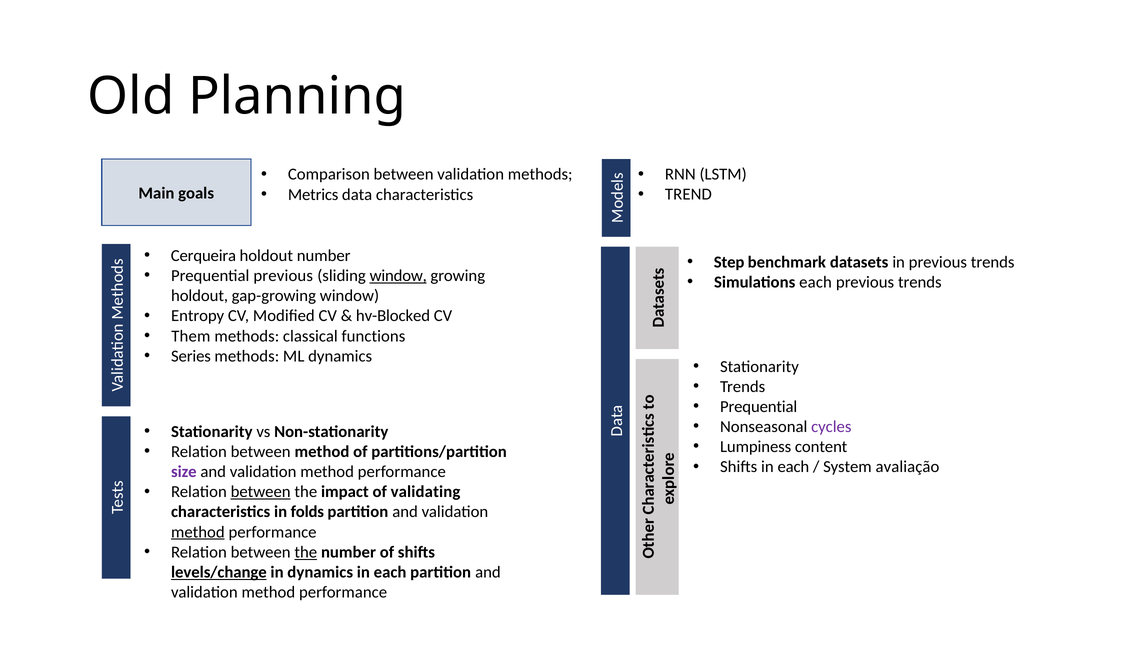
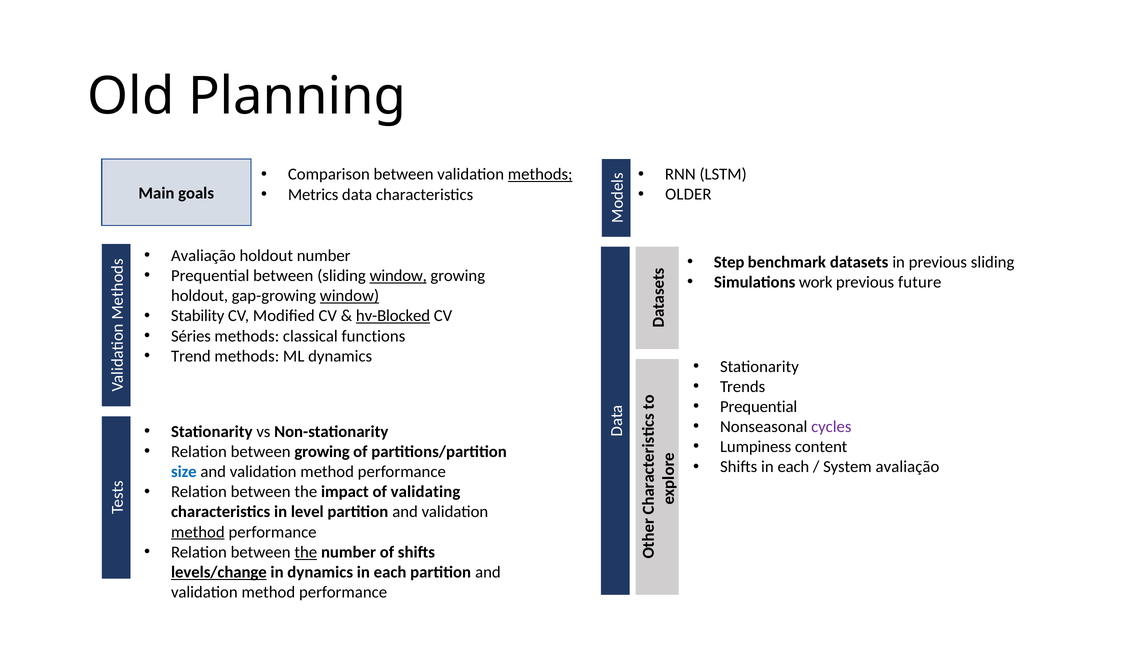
methods at (540, 174) underline: none -> present
TREND: TREND -> OLDER
in previous trends: trends -> sliding
Cerqueira at (203, 256): Cerqueira -> Avaliação
Prequential previous: previous -> between
Simulations each: each -> work
trends at (920, 282): trends -> future
window at (349, 296) underline: none -> present
Entropy: Entropy -> Stability
hv-Blocked underline: none -> present
Them: Them -> Séries
Series: Series -> Trend
between method: method -> growing
size colour: purple -> blue
between at (261, 492) underline: present -> none
folds: folds -> level
